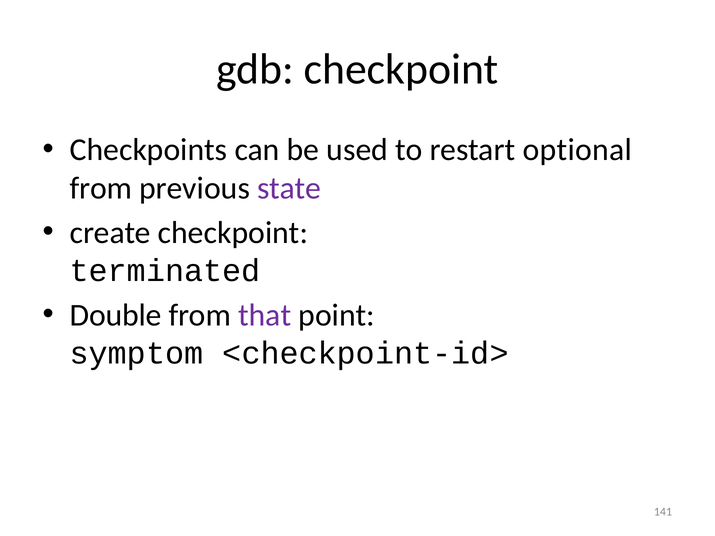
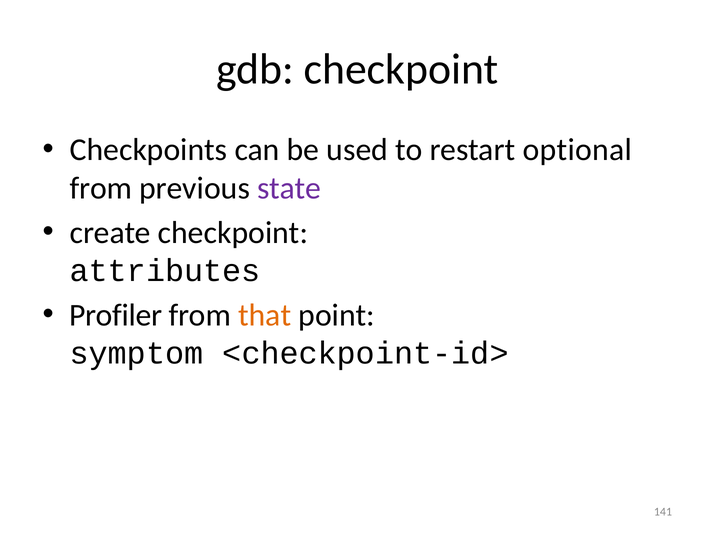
terminated: terminated -> attributes
Double: Double -> Profiler
that colour: purple -> orange
